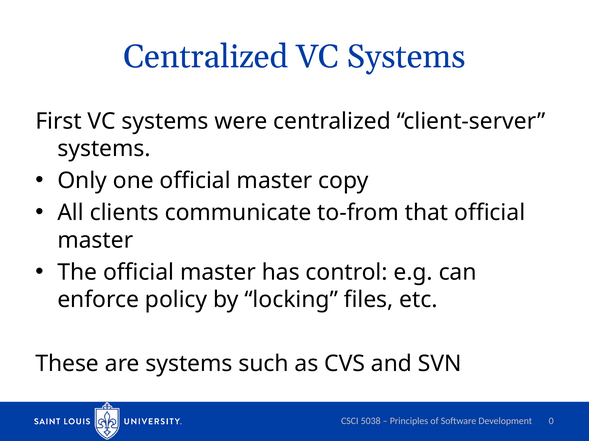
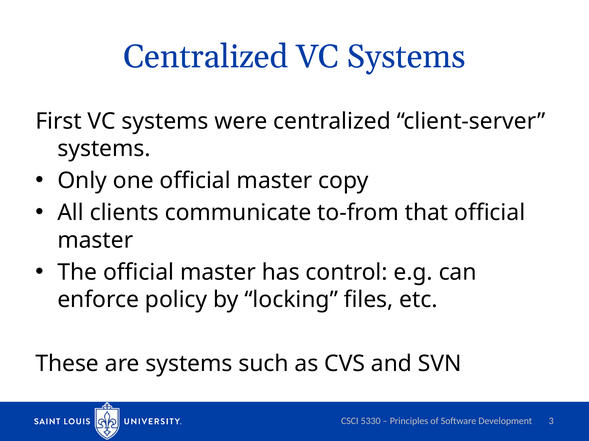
5038: 5038 -> 5330
0: 0 -> 3
